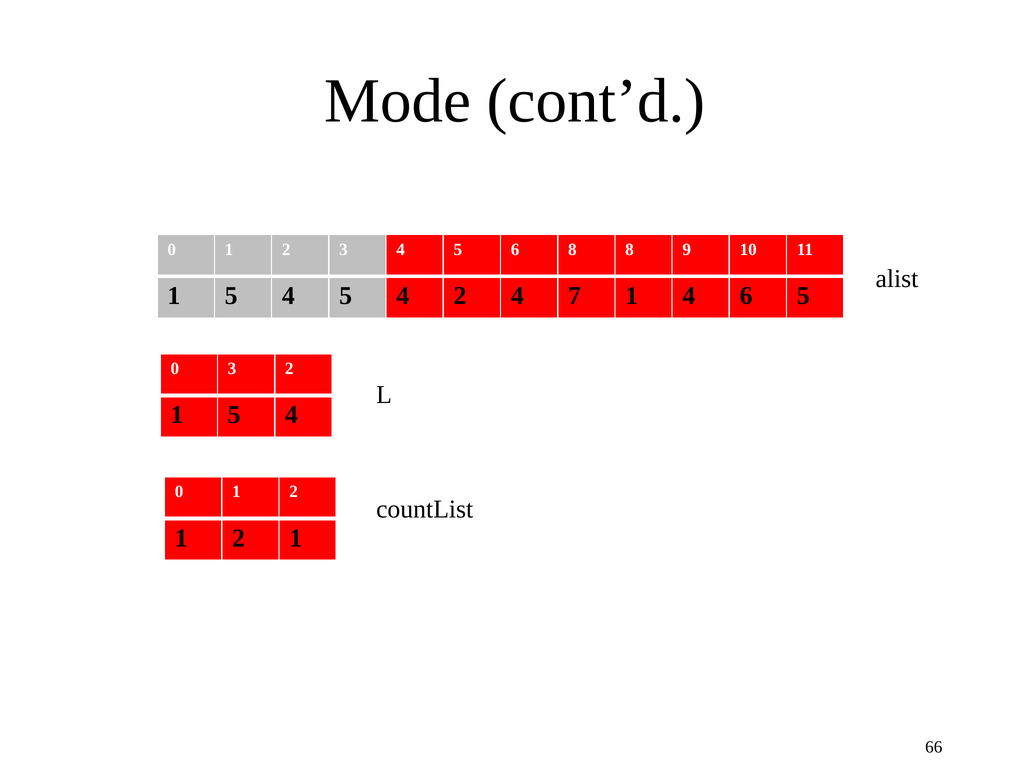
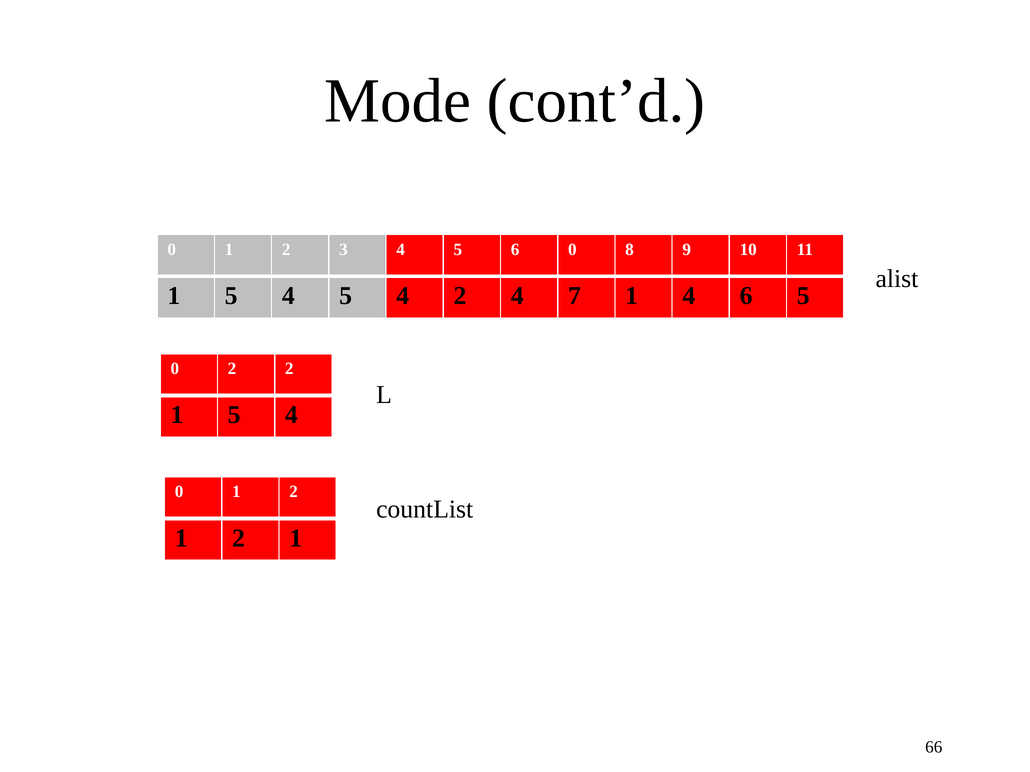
6 8: 8 -> 0
0 3: 3 -> 2
